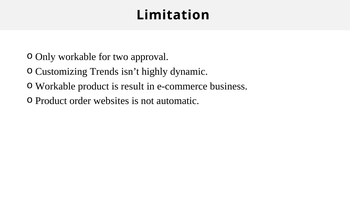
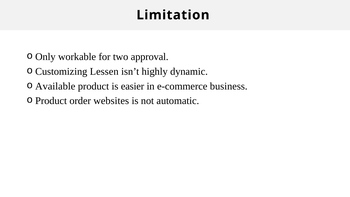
Trends: Trends -> Lessen
Workable at (55, 86): Workable -> Available
result: result -> easier
